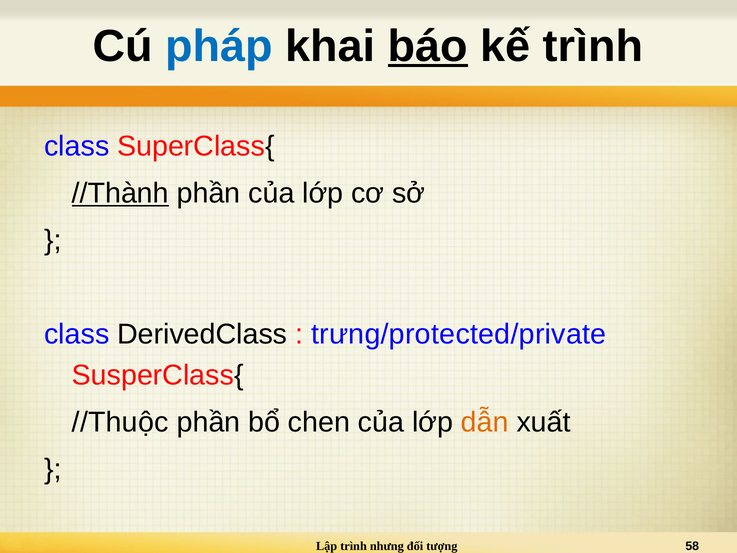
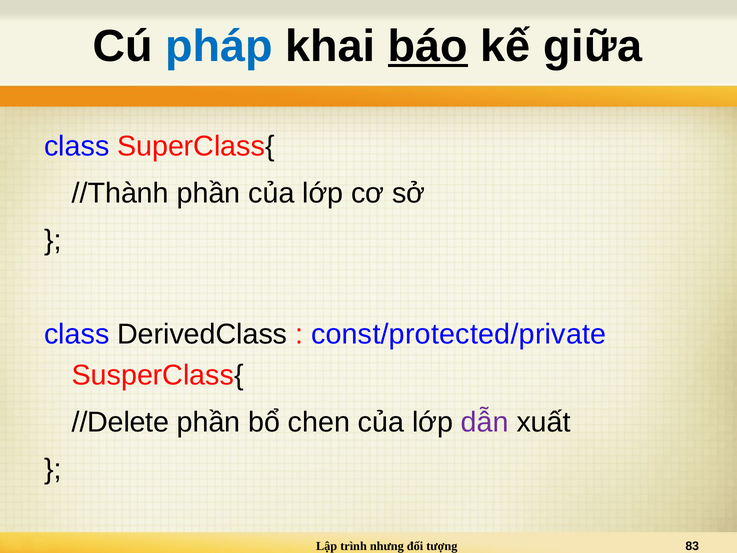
kế trình: trình -> giữa
//Thành underline: present -> none
trưng/protected/private: trưng/protected/private -> const/protected/private
//Thuộc: //Thuộc -> //Delete
dẫn colour: orange -> purple
58: 58 -> 83
